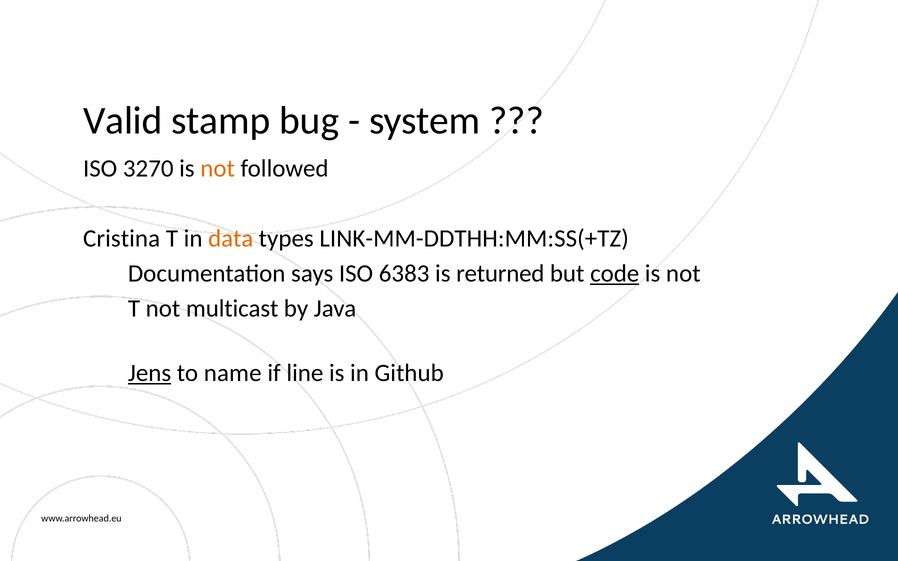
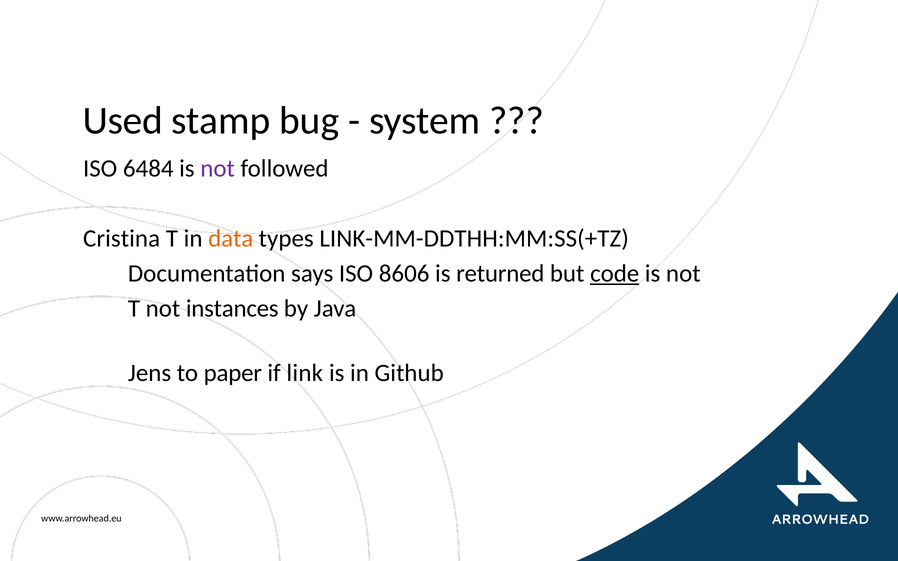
Valid: Valid -> Used
3270: 3270 -> 6484
not at (218, 169) colour: orange -> purple
6383: 6383 -> 8606
multicast: multicast -> instances
Jens underline: present -> none
name: name -> paper
line: line -> link
